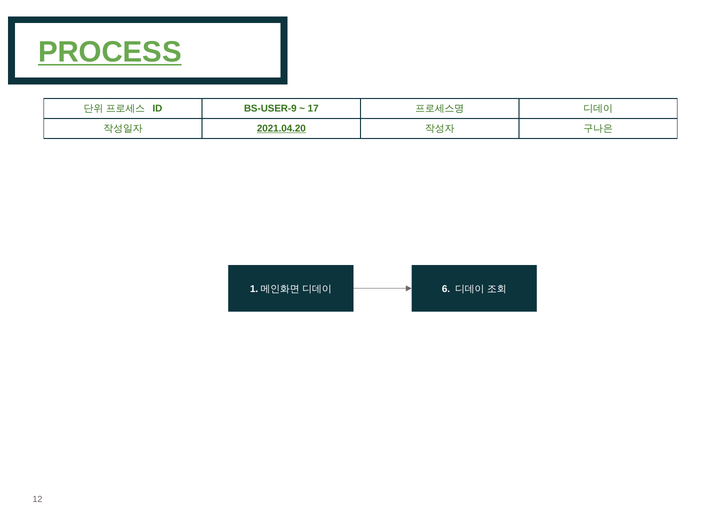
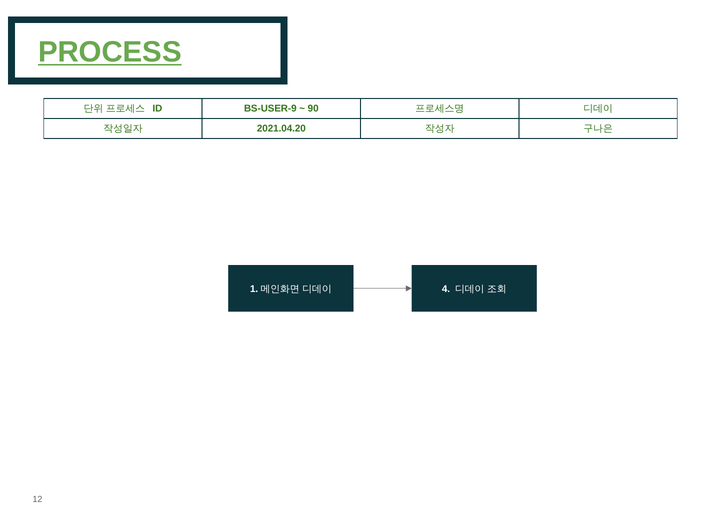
17: 17 -> 90
2021.04.20 underline: present -> none
6: 6 -> 4
